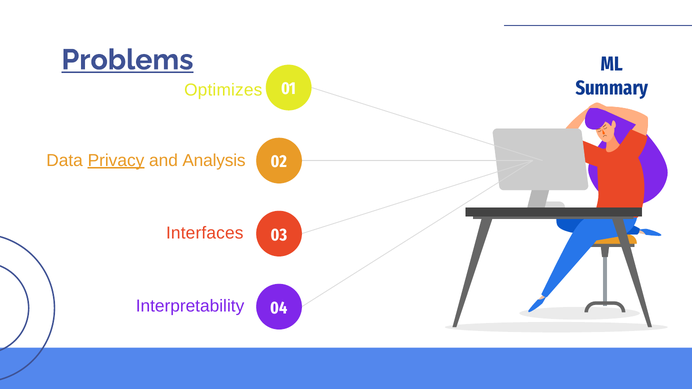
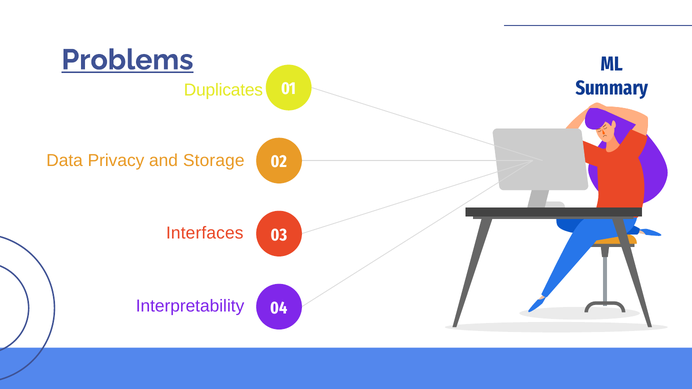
Optimizes: Optimizes -> Duplicates
Privacy underline: present -> none
Analysis: Analysis -> Storage
